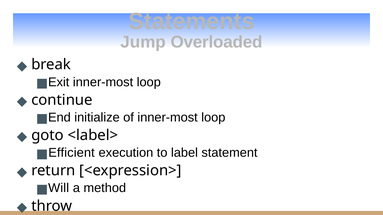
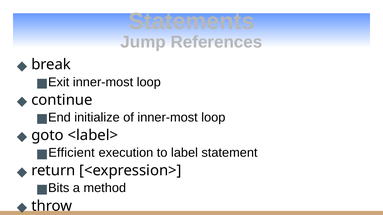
Overloaded: Overloaded -> References
Will: Will -> Bits
